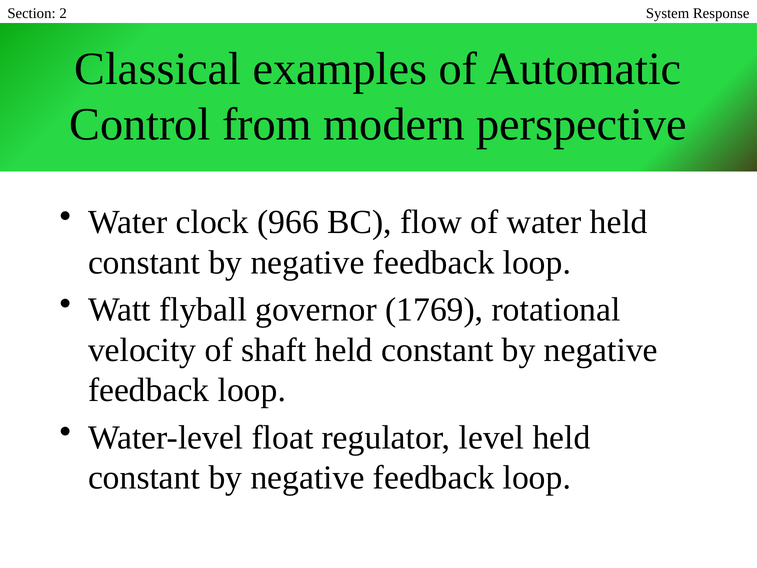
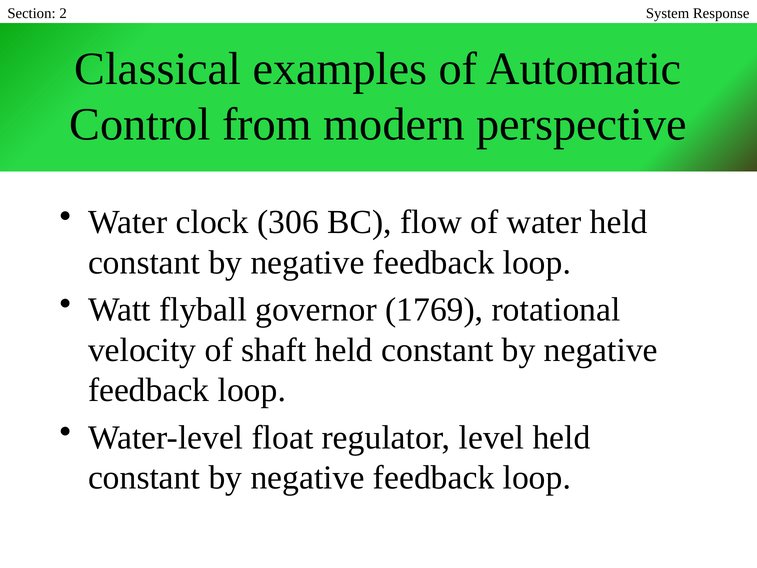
966: 966 -> 306
